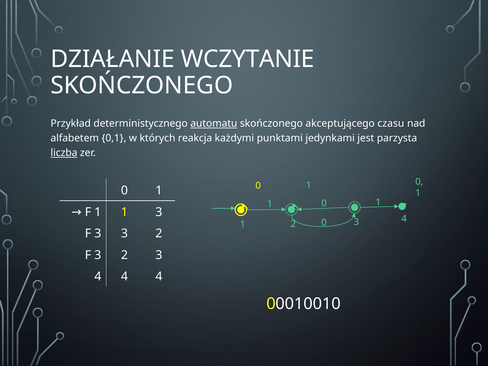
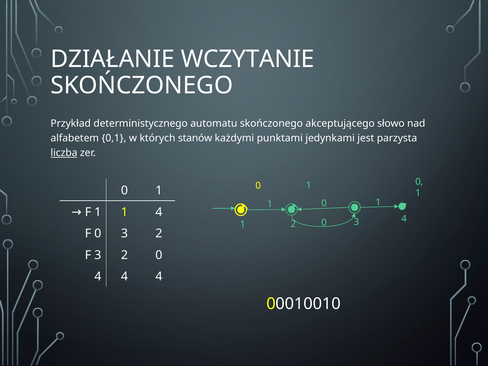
automatu underline: present -> none
czasu: czasu -> słowo
reakcja: reakcja -> stanów
1 1 3: 3 -> 4
3 at (98, 234): 3 -> 0
3 2 3: 3 -> 0
